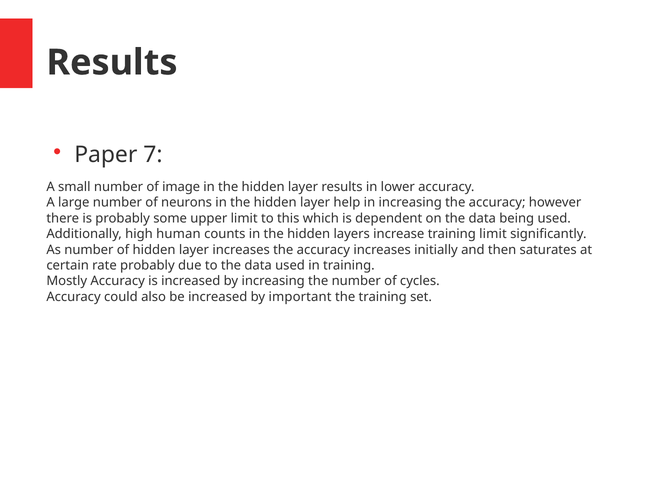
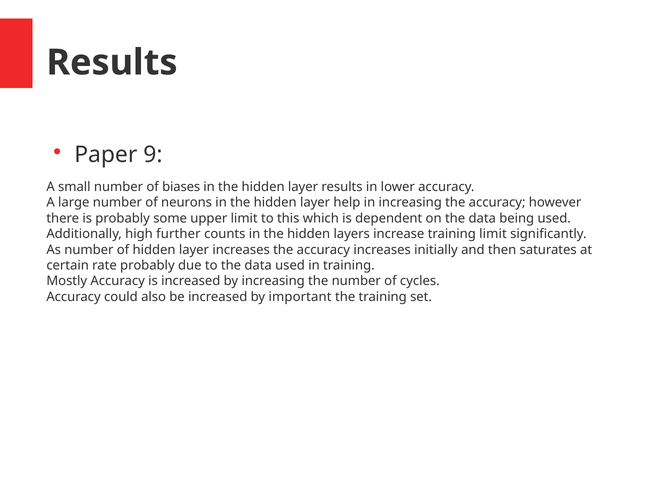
7: 7 -> 9
image: image -> biases
human: human -> further
